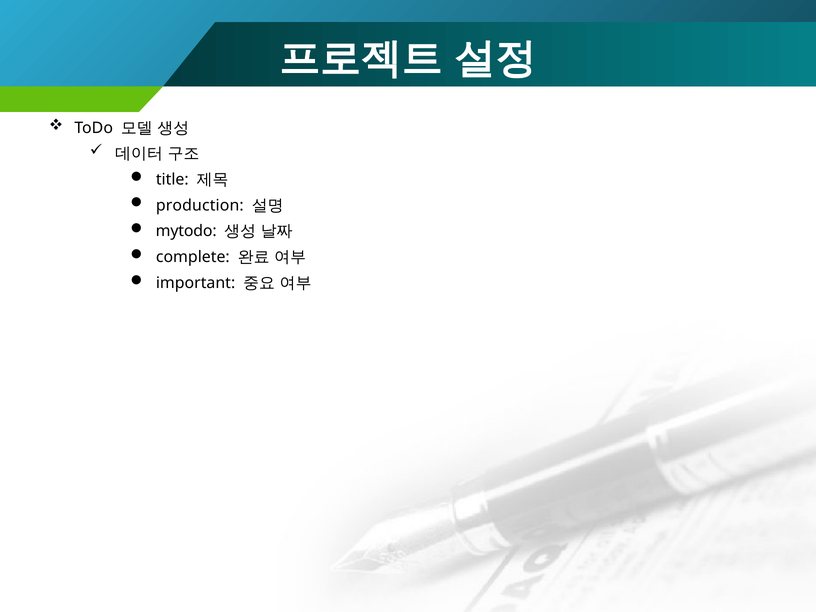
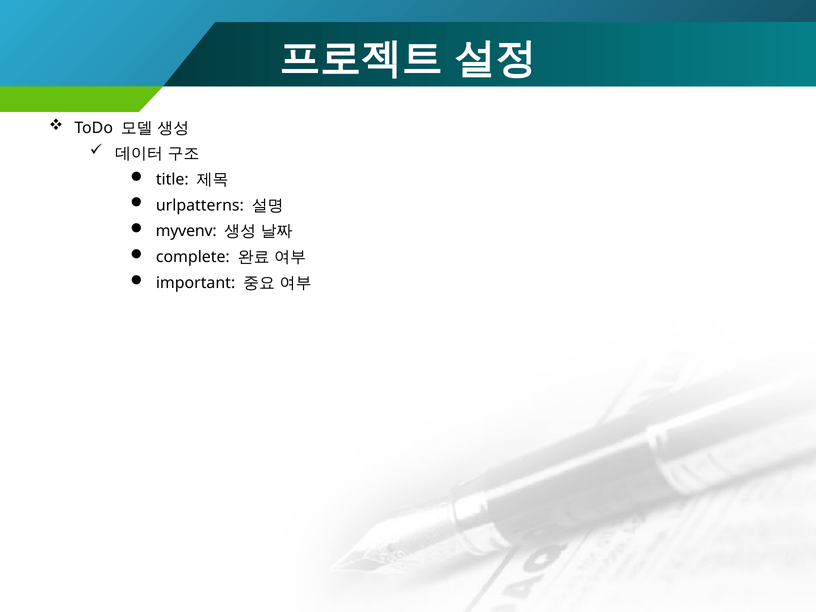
production: production -> urlpatterns
mytodo: mytodo -> myvenv
